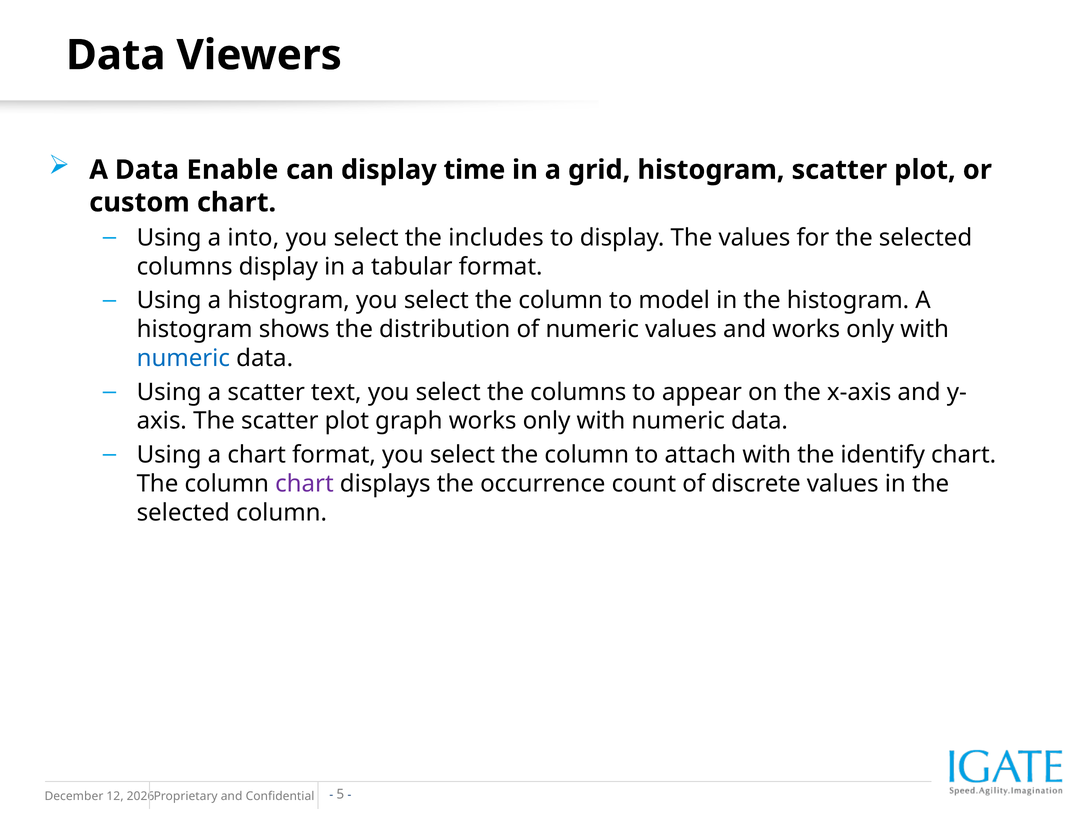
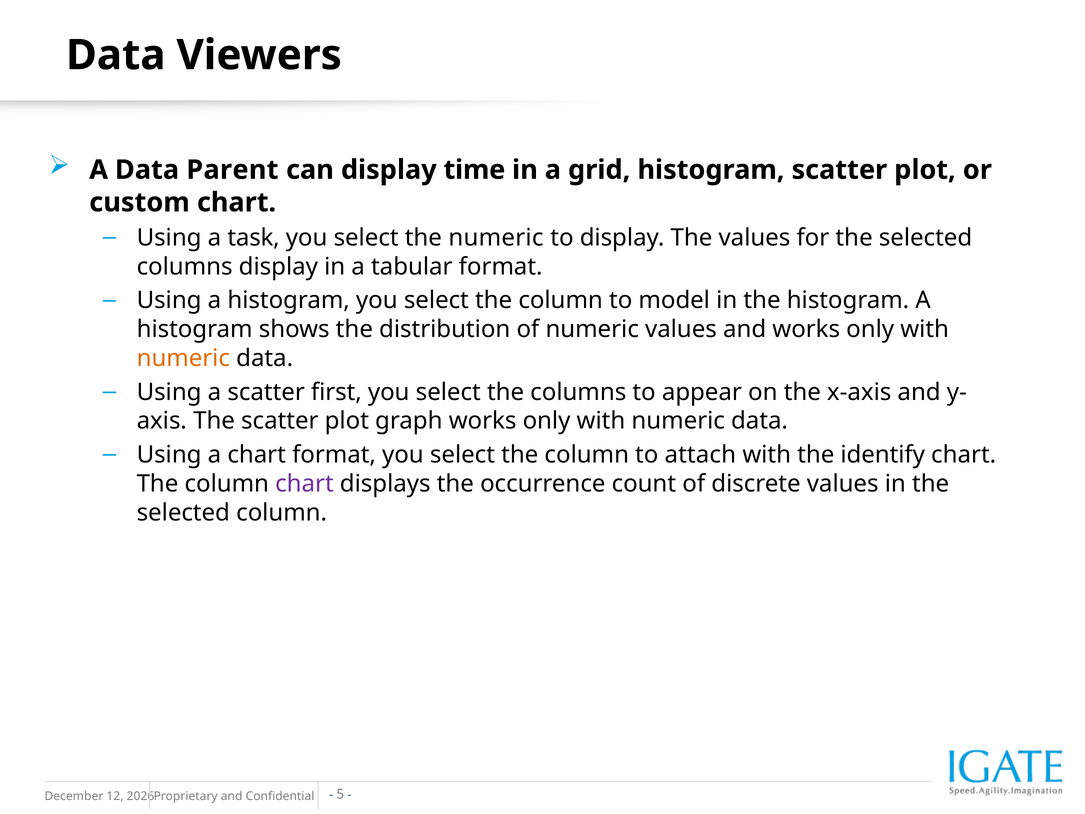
Enable: Enable -> Parent
into: into -> task
the includes: includes -> numeric
numeric at (183, 358) colour: blue -> orange
text: text -> first
